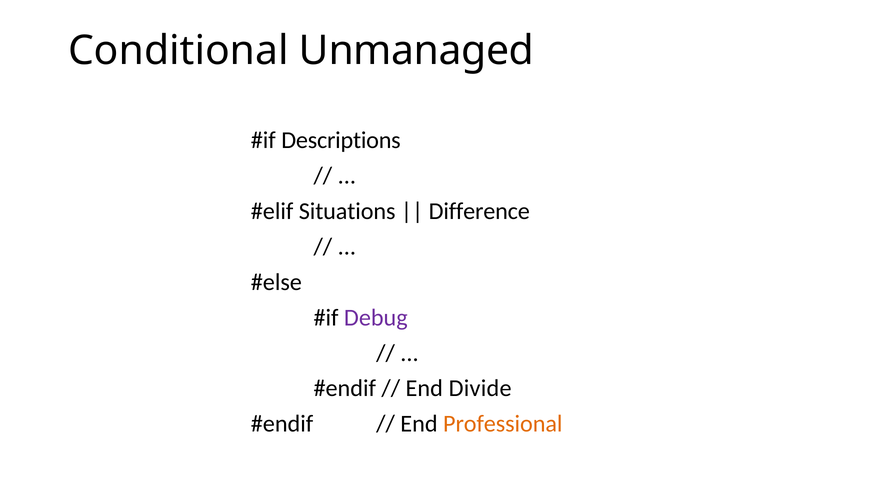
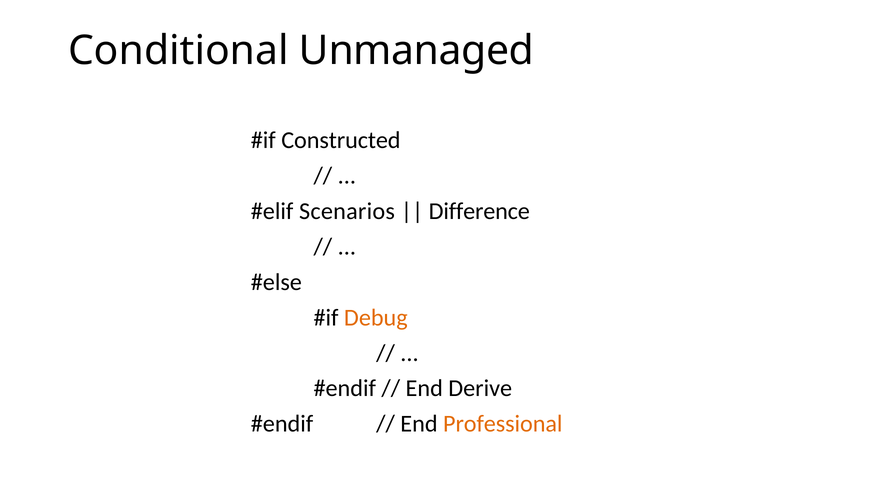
Descriptions: Descriptions -> Constructed
Situations: Situations -> Scenarios
Debug colour: purple -> orange
Divide: Divide -> Derive
